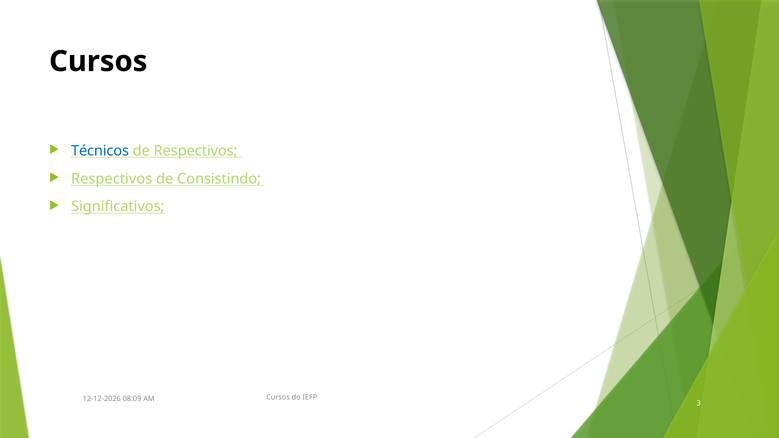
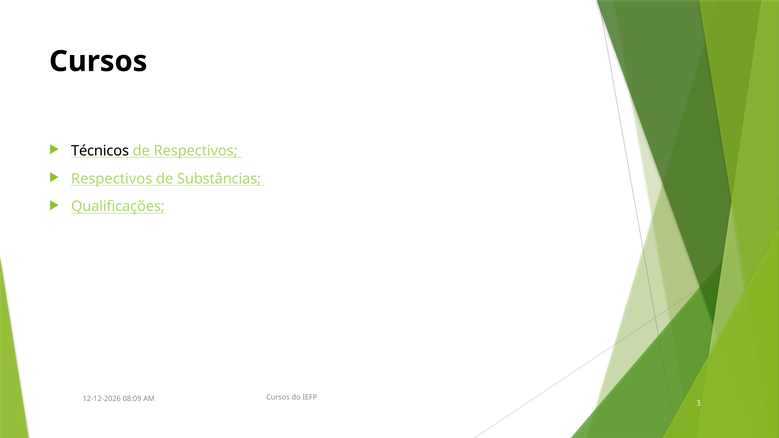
Técnicos colour: blue -> black
Consistindo: Consistindo -> Substâncias
Significativos: Significativos -> Qualificações
